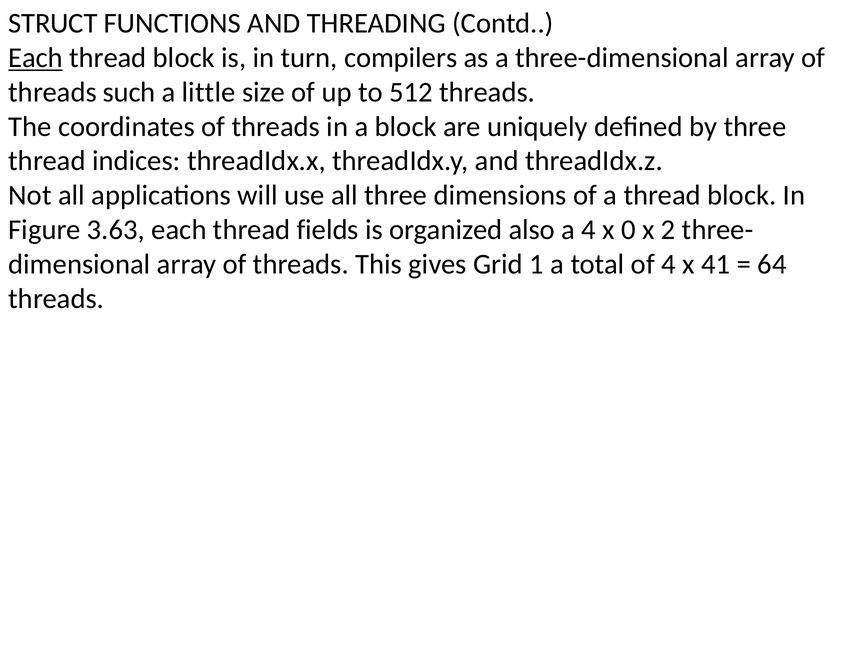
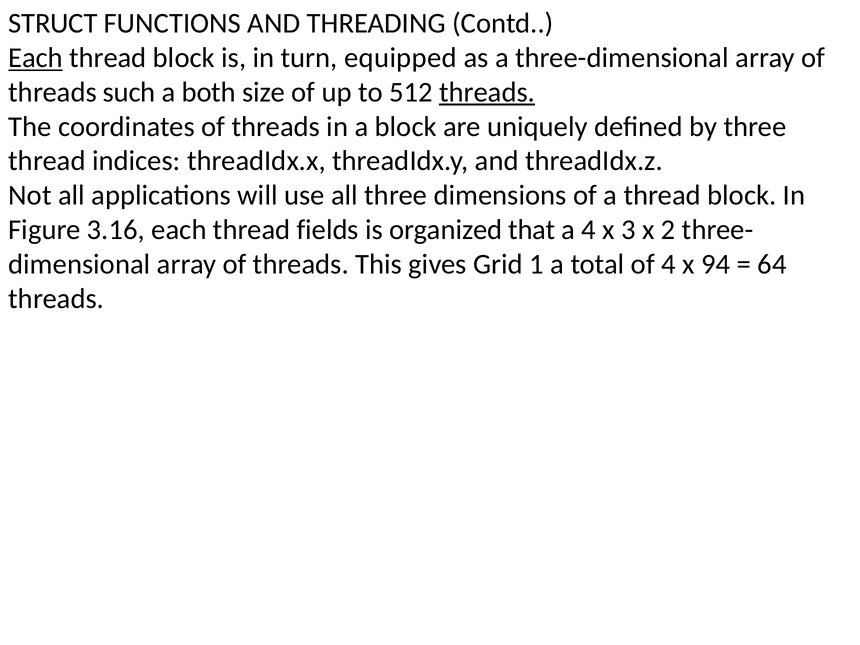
compilers: compilers -> equipped
little: little -> both
threads at (487, 92) underline: none -> present
3.63: 3.63 -> 3.16
also: also -> that
0: 0 -> 3
41: 41 -> 94
